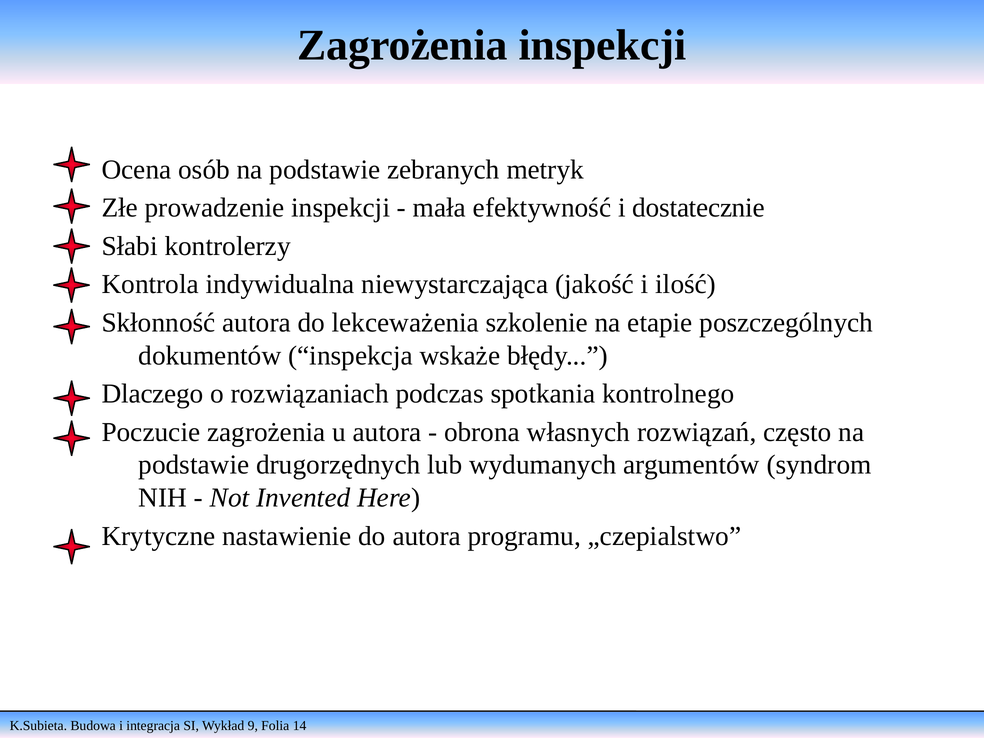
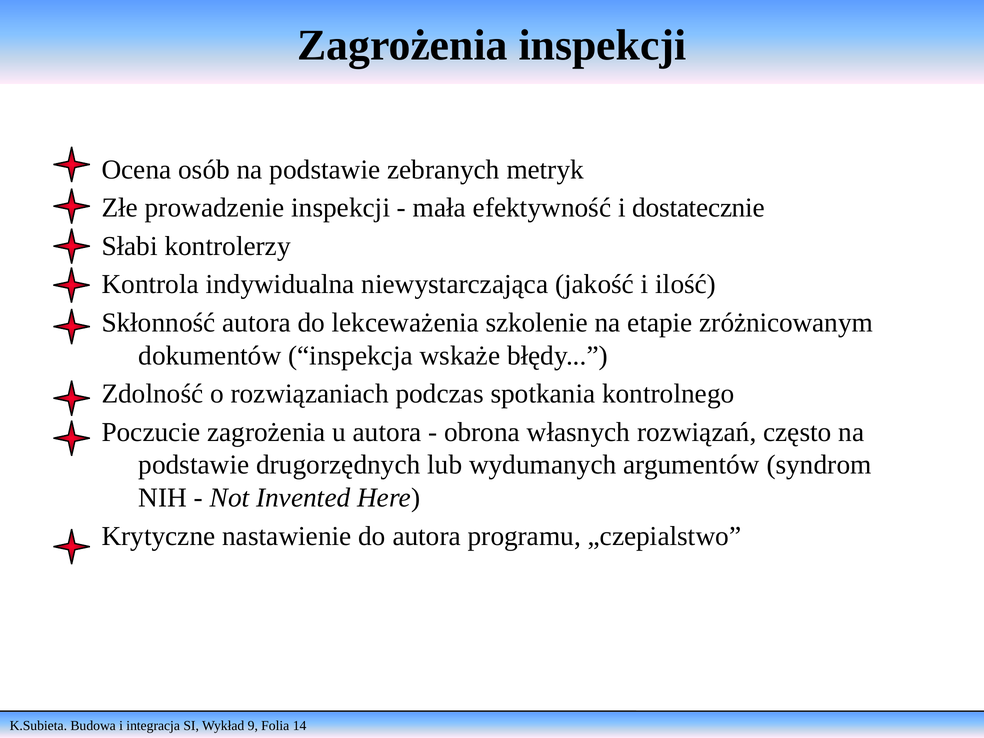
poszczególnych: poszczególnych -> zróżnicowanym
Dlaczego: Dlaczego -> Zdolność
